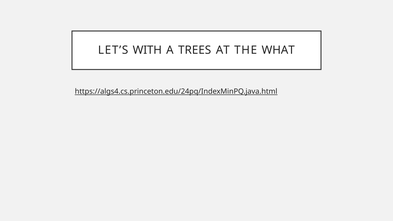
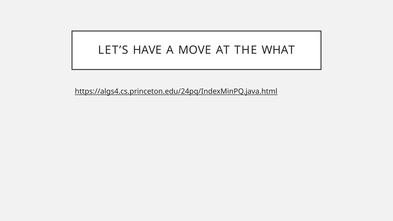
WITH: WITH -> HAVE
TREES: TREES -> MOVE
